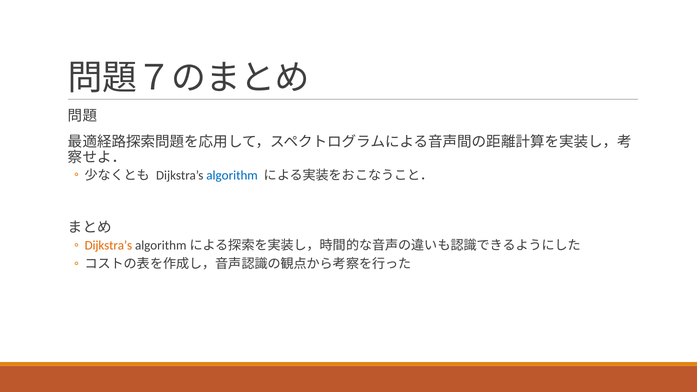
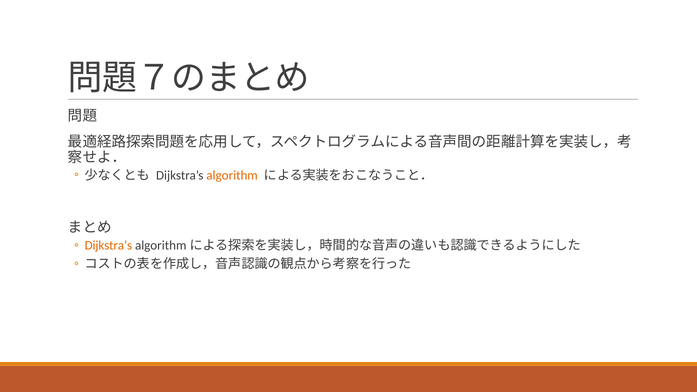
algorithm colour: blue -> orange
